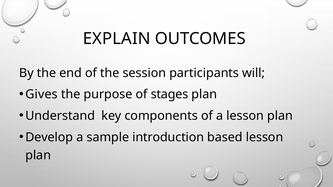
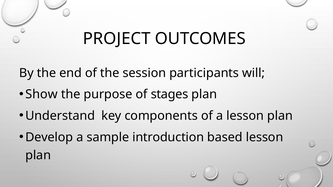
EXPLAIN: EXPLAIN -> PROJECT
Gives: Gives -> Show
